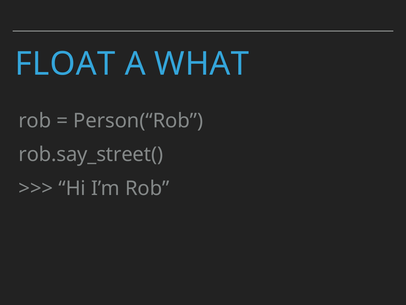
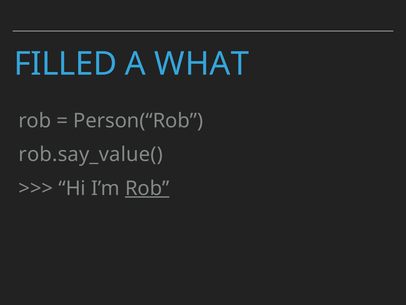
FLOAT: FLOAT -> FILLED
rob.say_street(: rob.say_street( -> rob.say_value(
Rob at (147, 188) underline: none -> present
